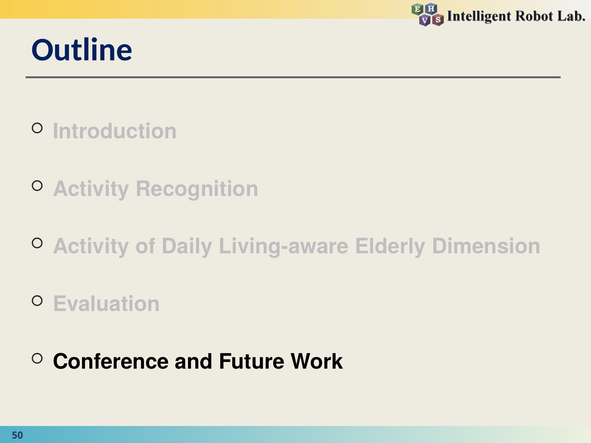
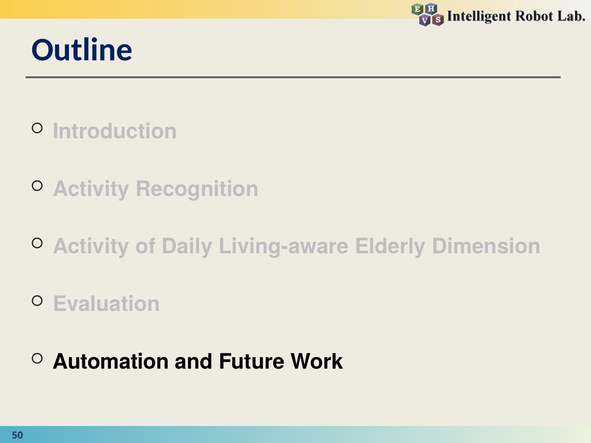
Conference: Conference -> Automation
